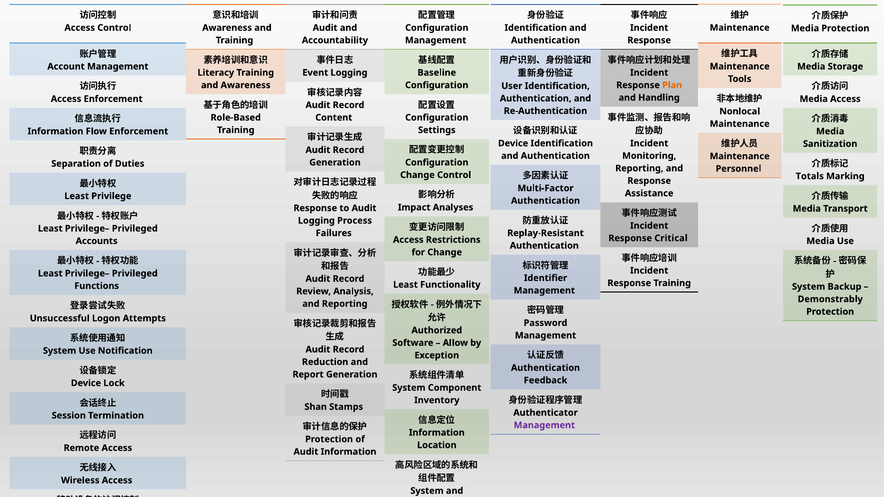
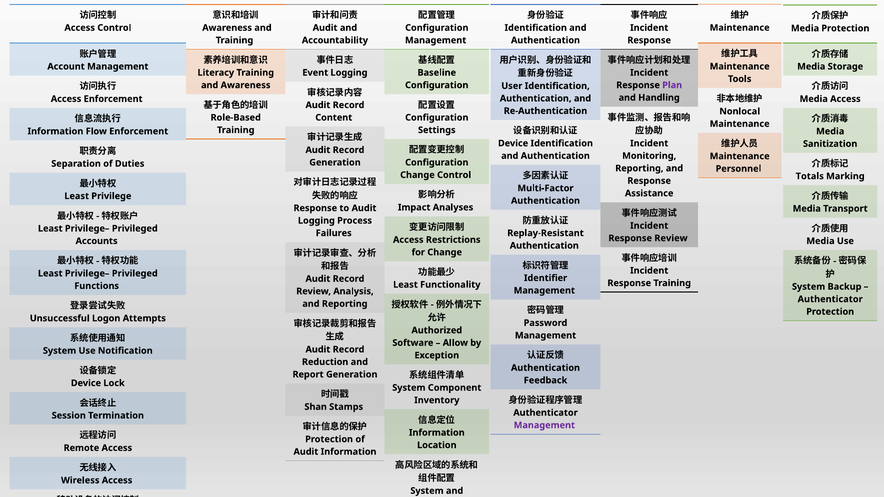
Plan colour: orange -> purple
Response Critical: Critical -> Review
Demonstrably at (830, 299): Demonstrably -> Authenticator
